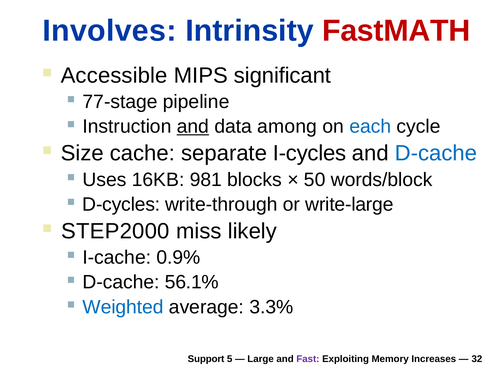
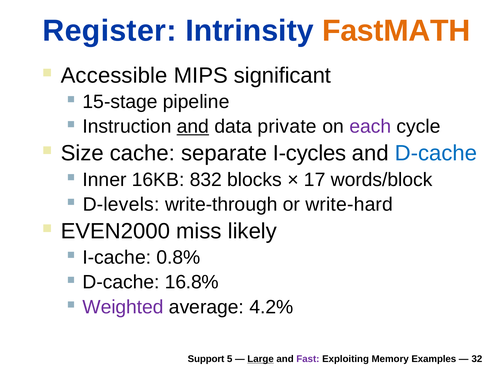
Involves: Involves -> Register
FastMATH colour: red -> orange
77-stage: 77-stage -> 15-stage
among: among -> private
each colour: blue -> purple
Uses: Uses -> Inner
981: 981 -> 832
50: 50 -> 17
D-cycles: D-cycles -> D-levels
write-large: write-large -> write-hard
STEP2000: STEP2000 -> EVEN2000
0.9%: 0.9% -> 0.8%
56.1%: 56.1% -> 16.8%
Weighted colour: blue -> purple
3.3%: 3.3% -> 4.2%
Large underline: none -> present
Increases: Increases -> Examples
